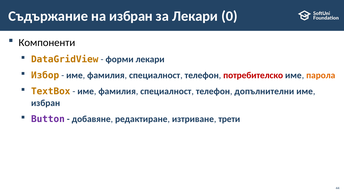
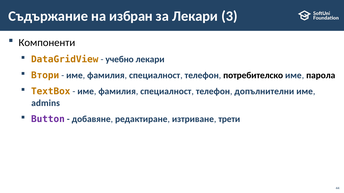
0: 0 -> 3
форми: форми -> учебно
Избор: Избор -> Втори
потребителско colour: red -> black
парола colour: orange -> black
избран at (46, 103): избран -> admins
